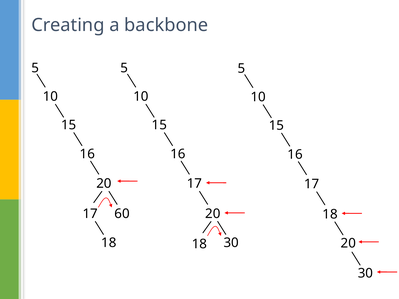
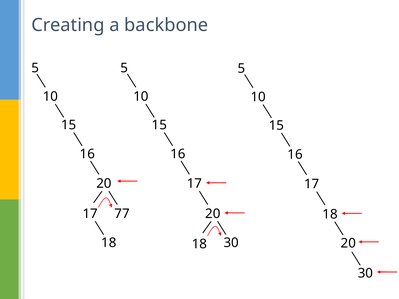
60: 60 -> 77
